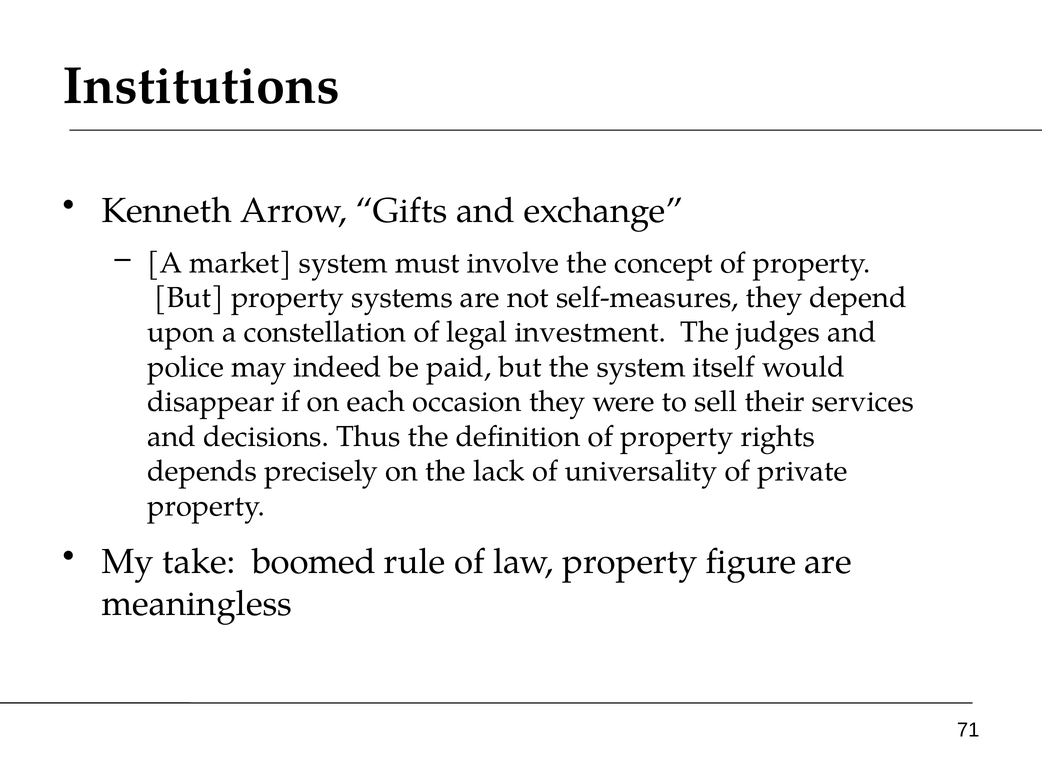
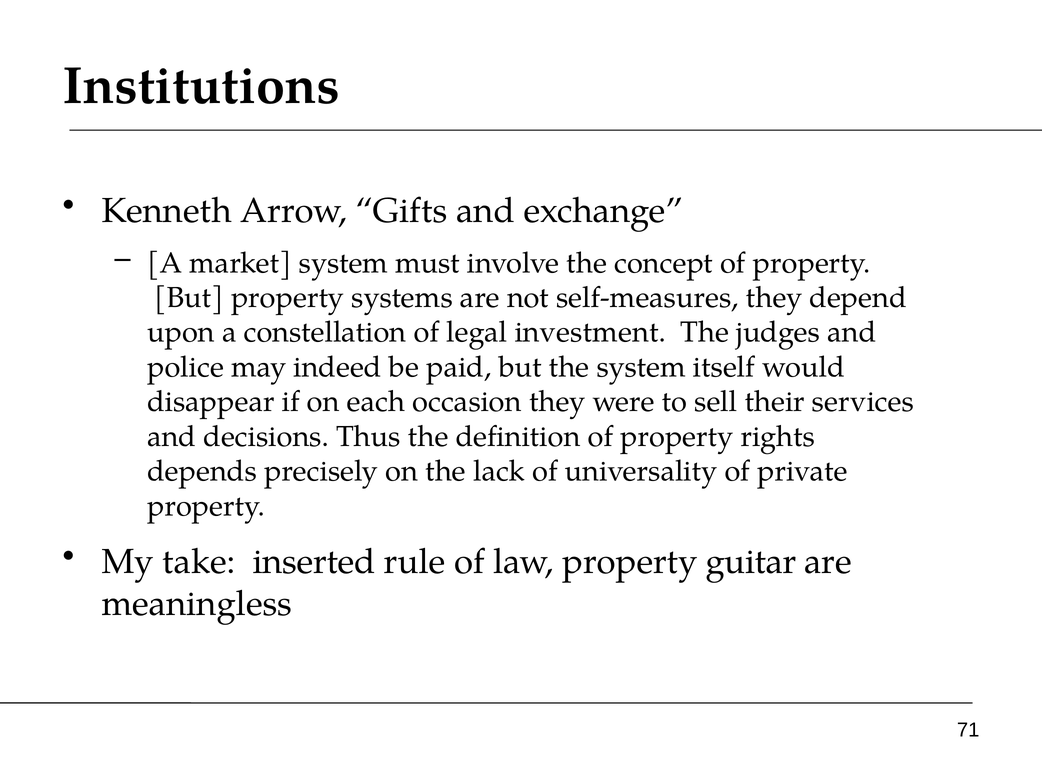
boomed: boomed -> inserted
figure: figure -> guitar
